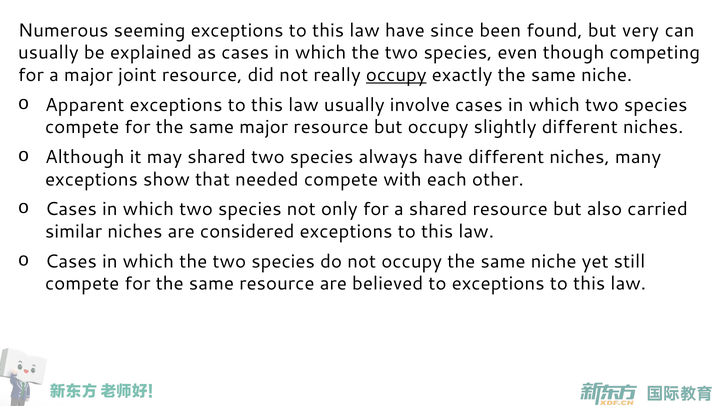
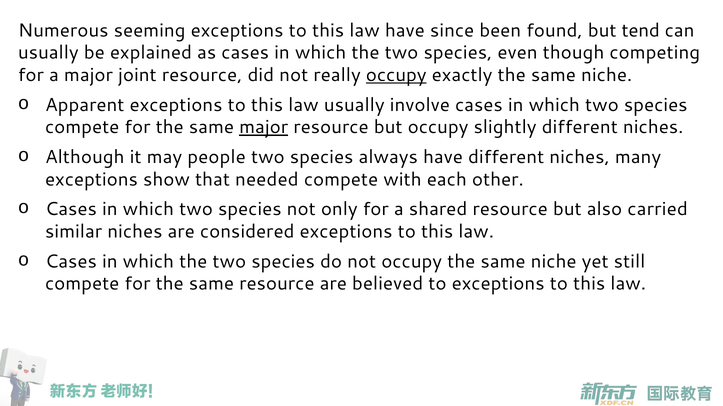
very: very -> tend
major at (264, 127) underline: none -> present
may shared: shared -> people
